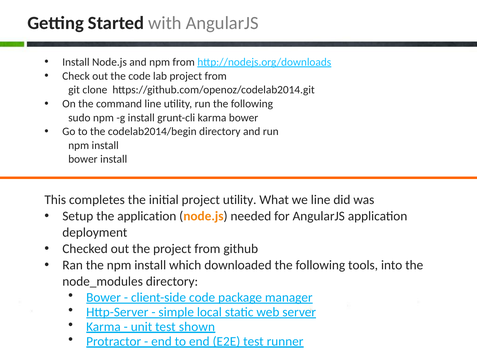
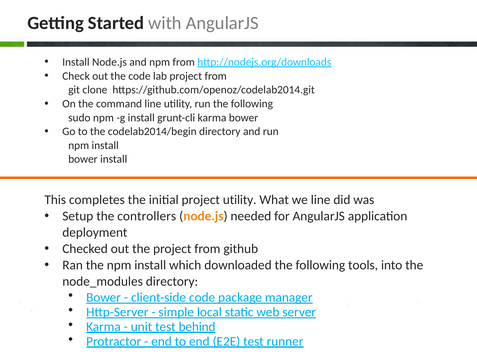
the application: application -> controllers
shown: shown -> behind
